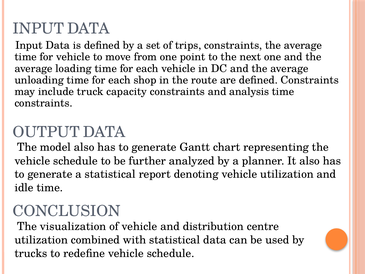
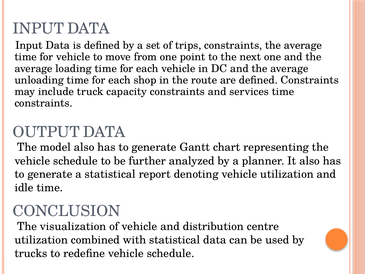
analysis: analysis -> services
